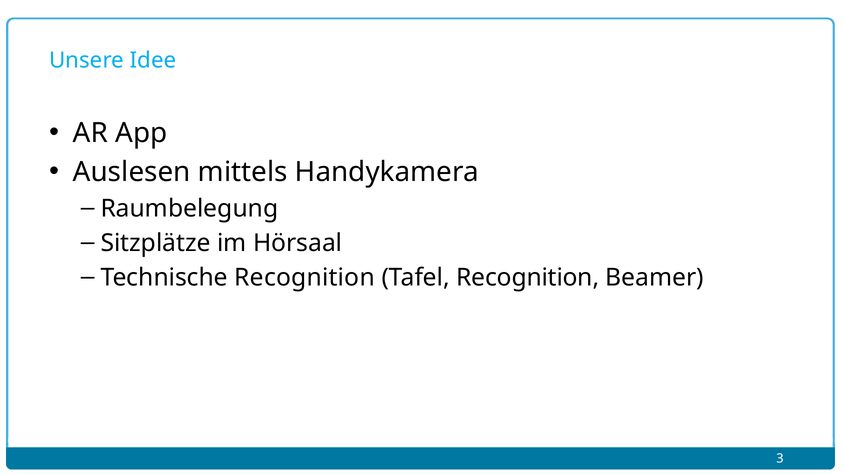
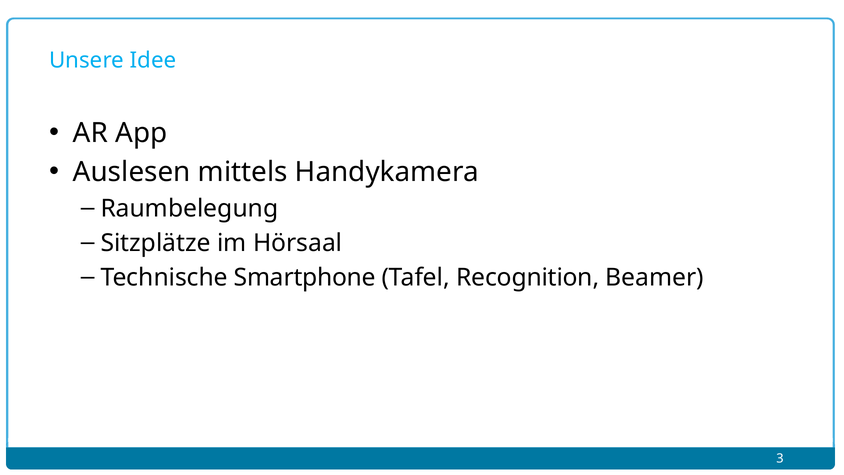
Technische Recognition: Recognition -> Smartphone
